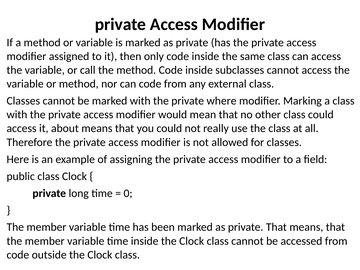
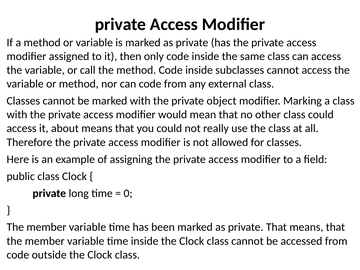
where: where -> object
